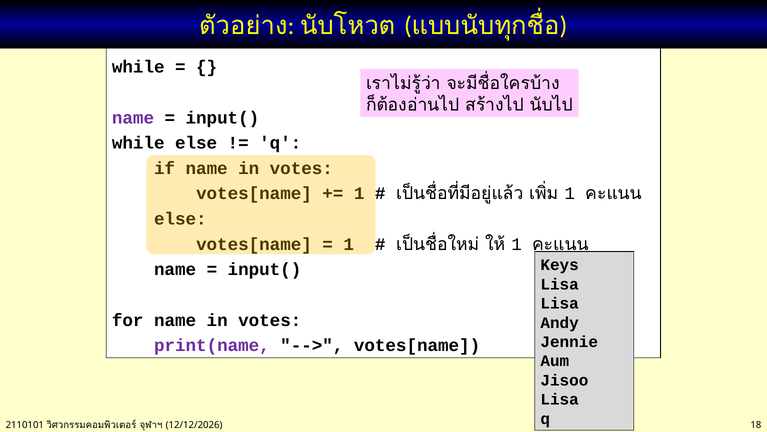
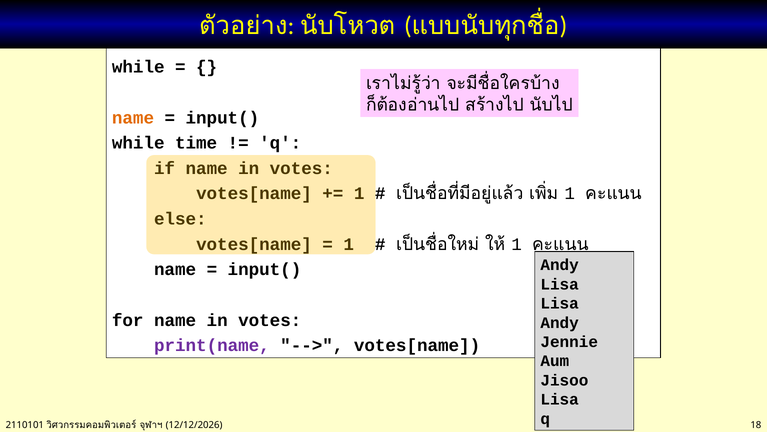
name at (133, 118) colour: purple -> orange
while else: else -> time
Keys at (560, 265): Keys -> Andy
